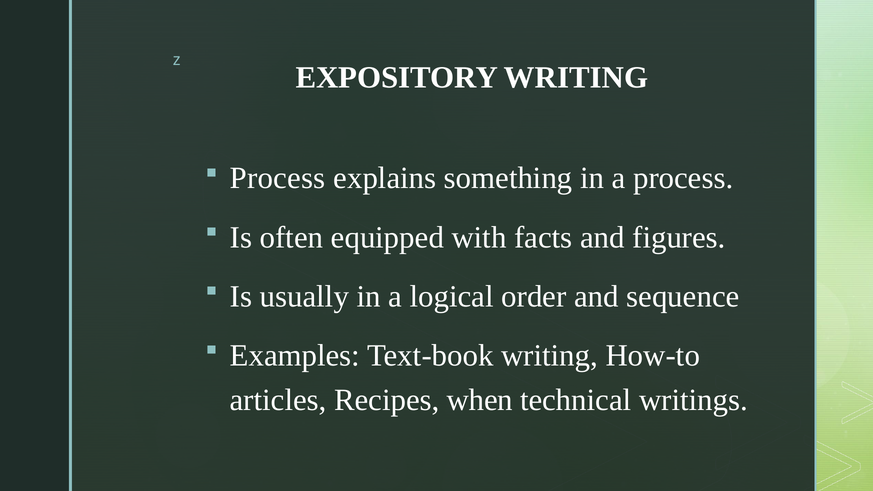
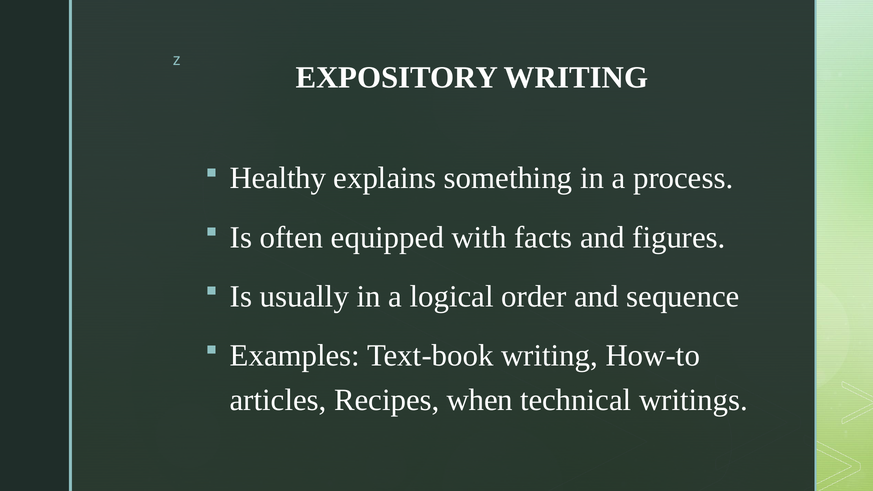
Process at (278, 178): Process -> Healthy
